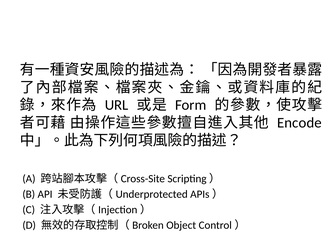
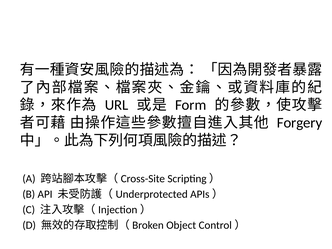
Encode: Encode -> Forgery
